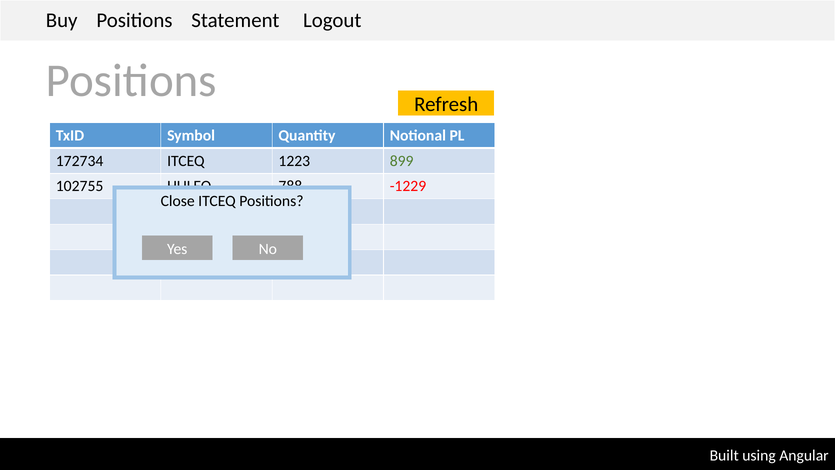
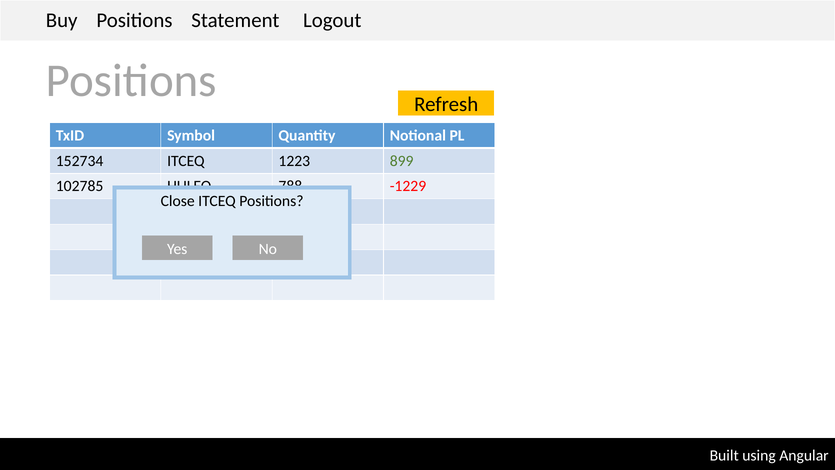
172734: 172734 -> 152734
102755: 102755 -> 102785
